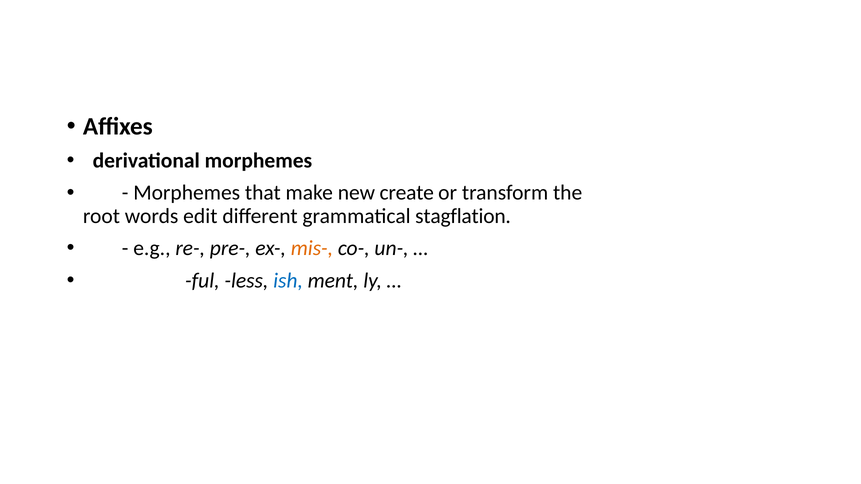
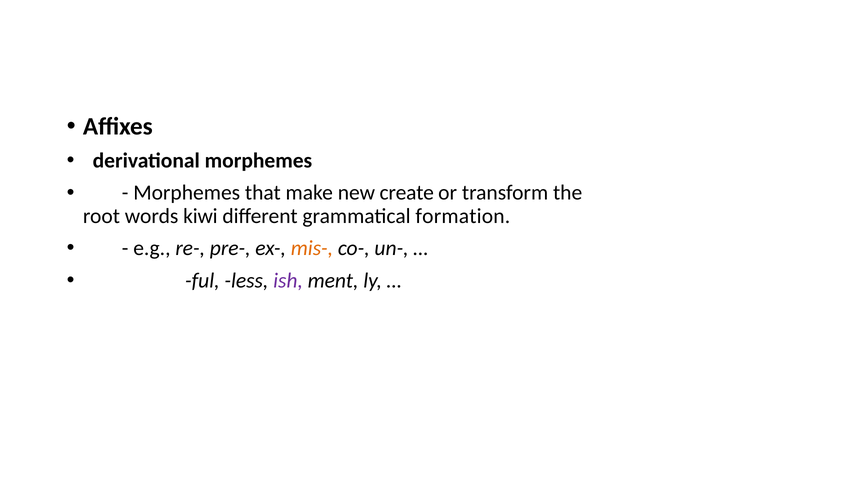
edit: edit -> kiwi
stagflation: stagflation -> formation
ish colour: blue -> purple
